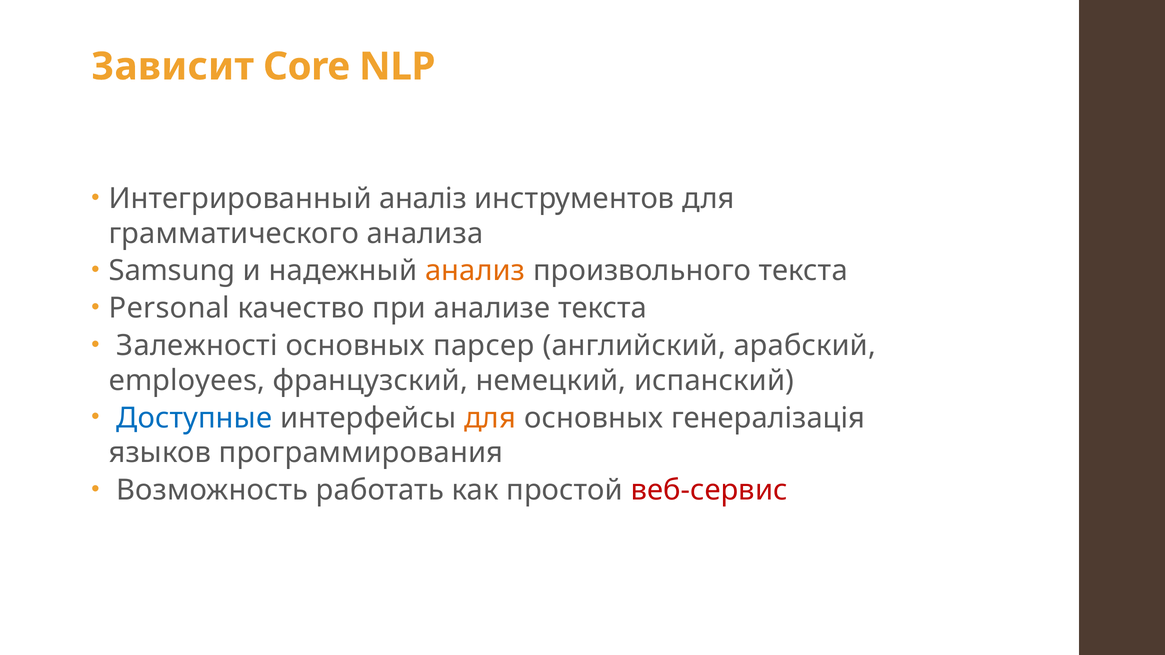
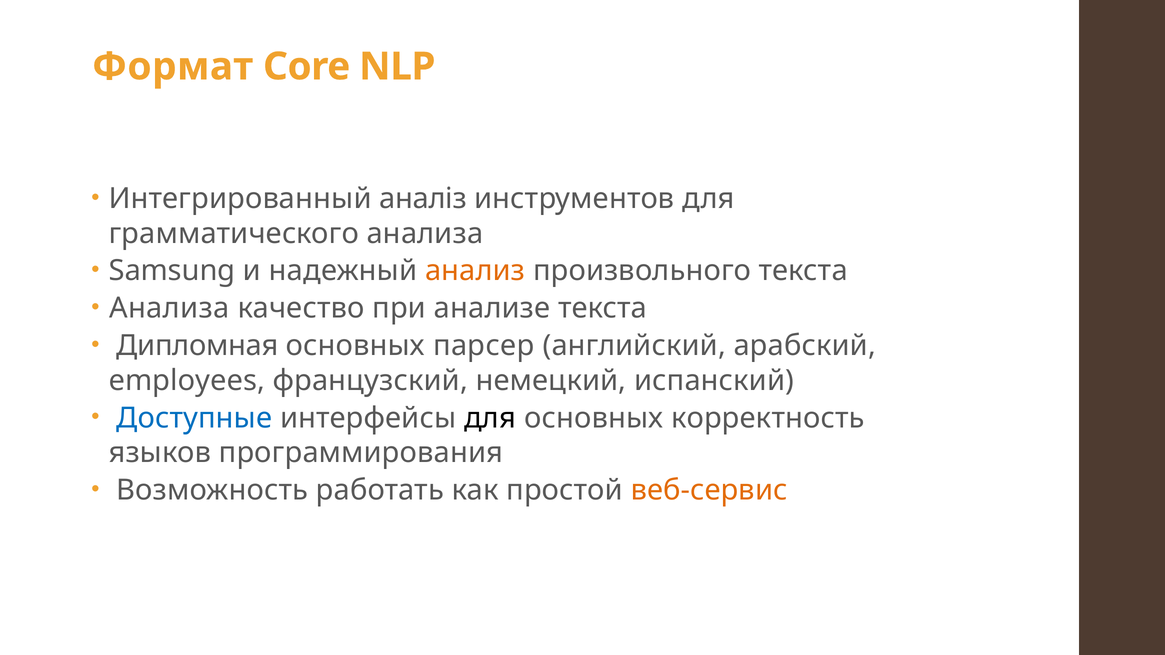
Зависит: Зависит -> Формат
Personal at (169, 308): Personal -> Анализа
Залежності: Залежності -> Дипломная
для at (490, 418) colour: orange -> black
генералізація: генералізація -> корректность
веб-сервис colour: red -> orange
